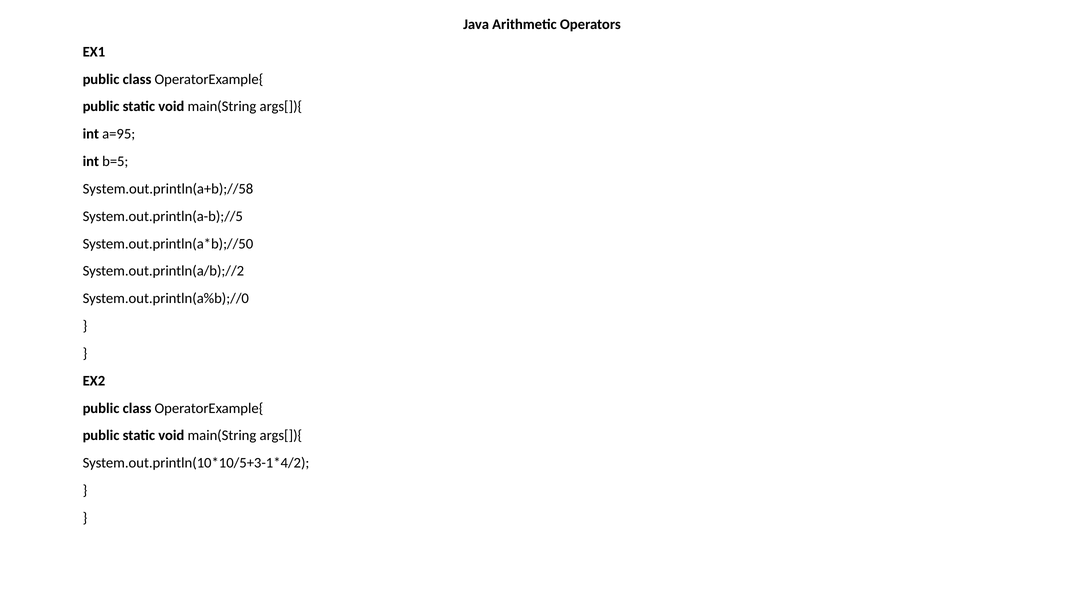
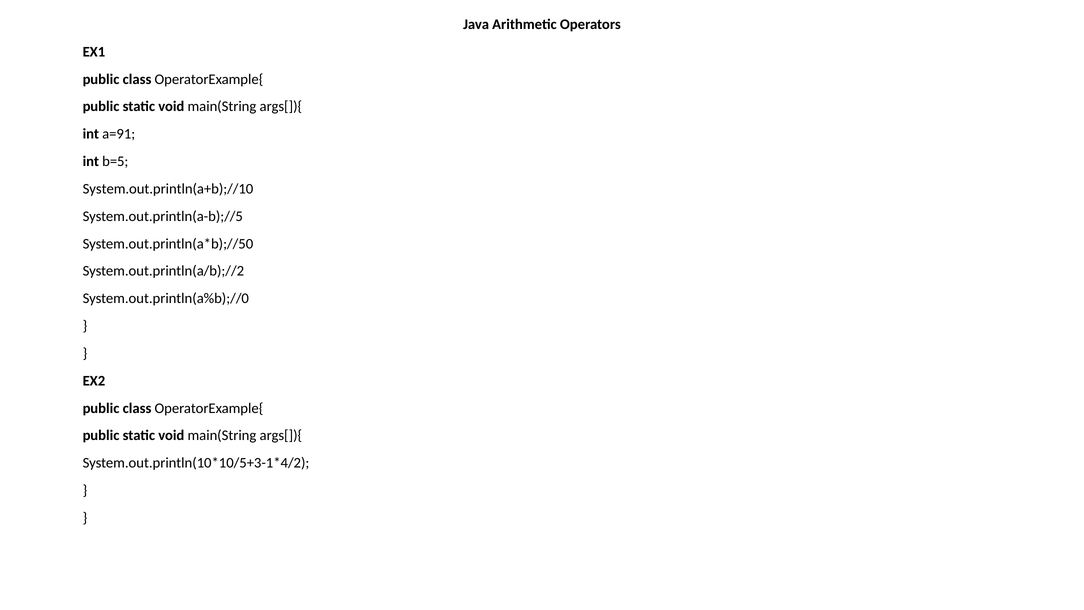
a=95: a=95 -> a=91
System.out.println(a+b);//58: System.out.println(a+b);//58 -> System.out.println(a+b);//10
